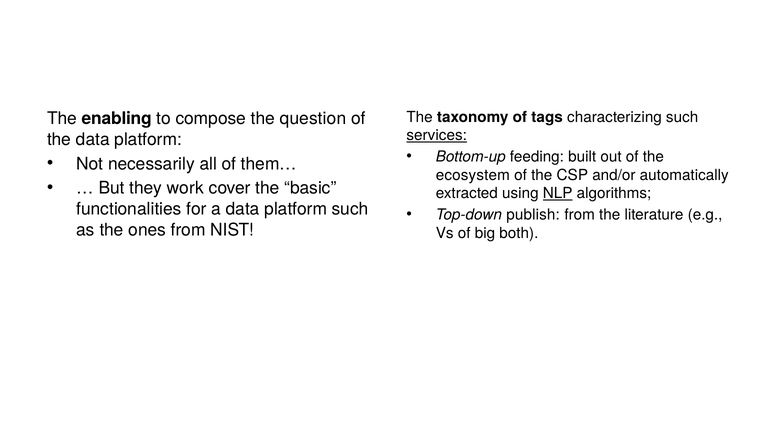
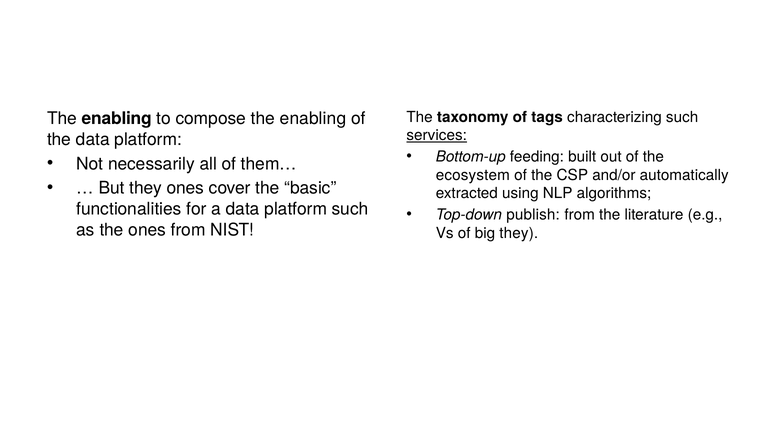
compose the question: question -> enabling
they work: work -> ones
NLP underline: present -> none
big both: both -> they
